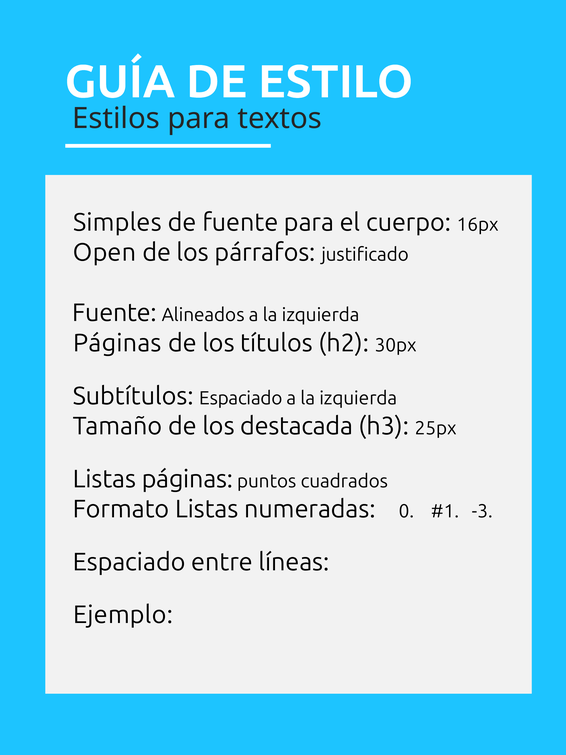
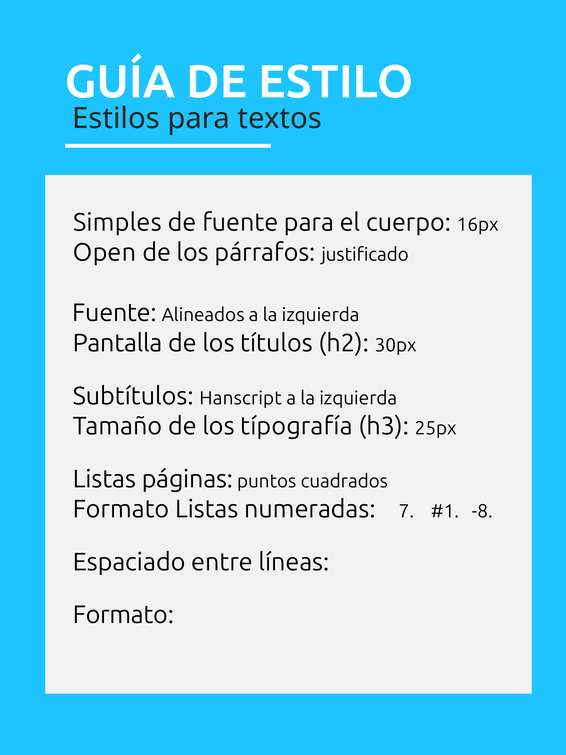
Páginas at (117, 343): Páginas -> Pantalla
Subtítulos Espaciado: Espaciado -> Hanscript
destacada: destacada -> típografía
0: 0 -> 7
-3: -3 -> -8
Ejemplo at (123, 615): Ejemplo -> Formato
